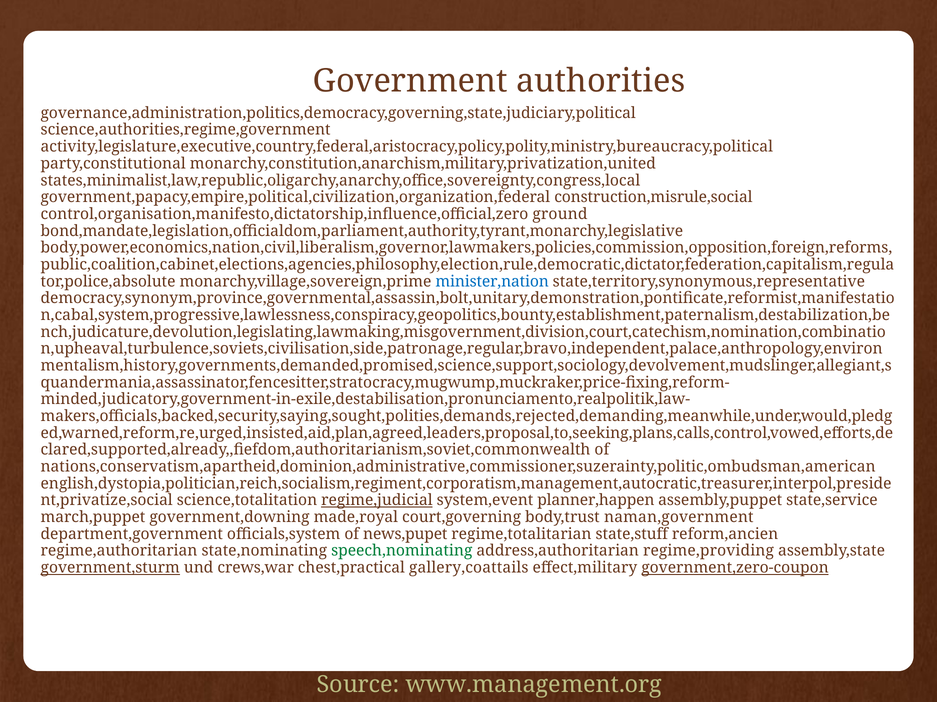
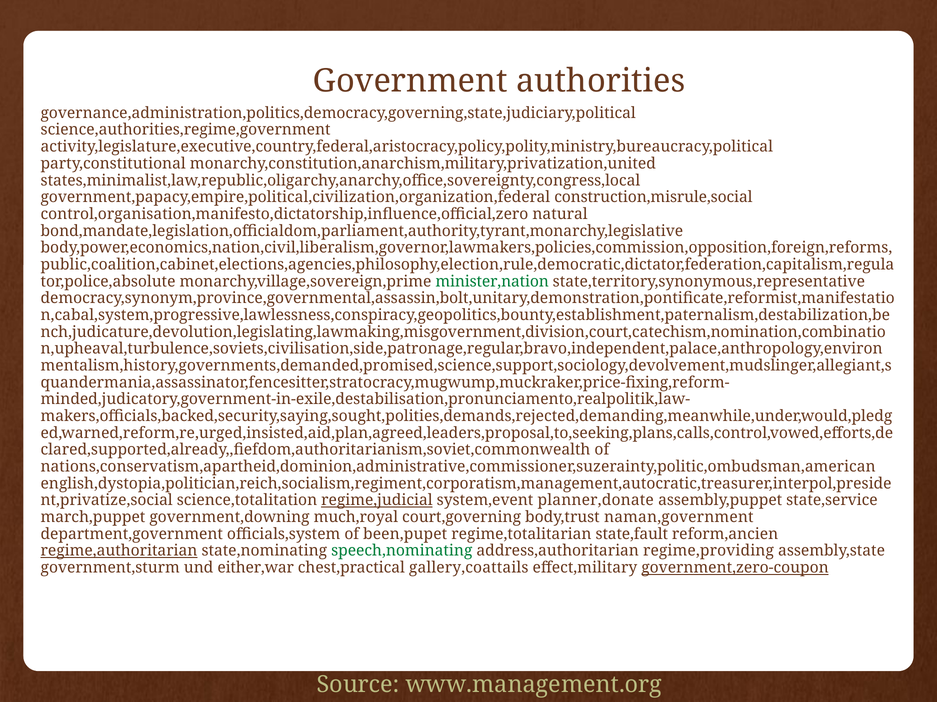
ground: ground -> natural
minister,nation colour: blue -> green
planner,happen: planner,happen -> planner,donate
made,royal: made,royal -> much,royal
news,pupet: news,pupet -> been,pupet
state,stuff: state,stuff -> state,fault
regime,authoritarian underline: none -> present
government,sturm underline: present -> none
crews,war: crews,war -> either,war
